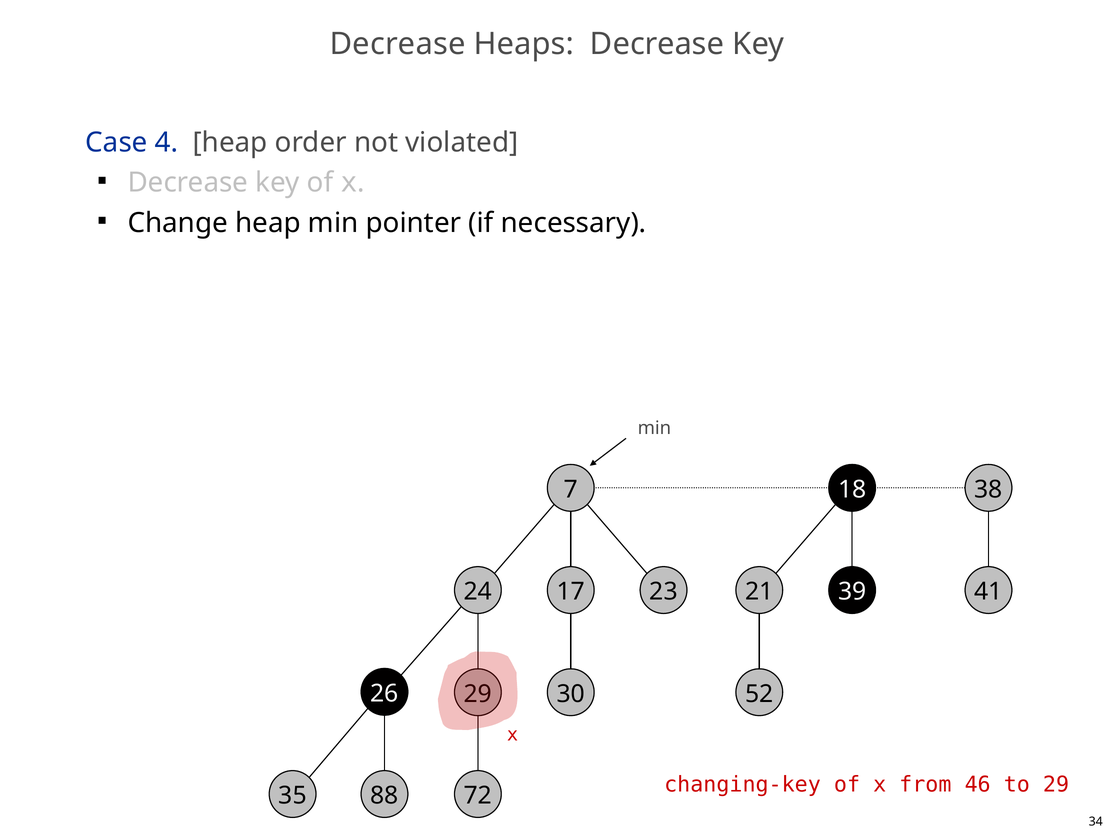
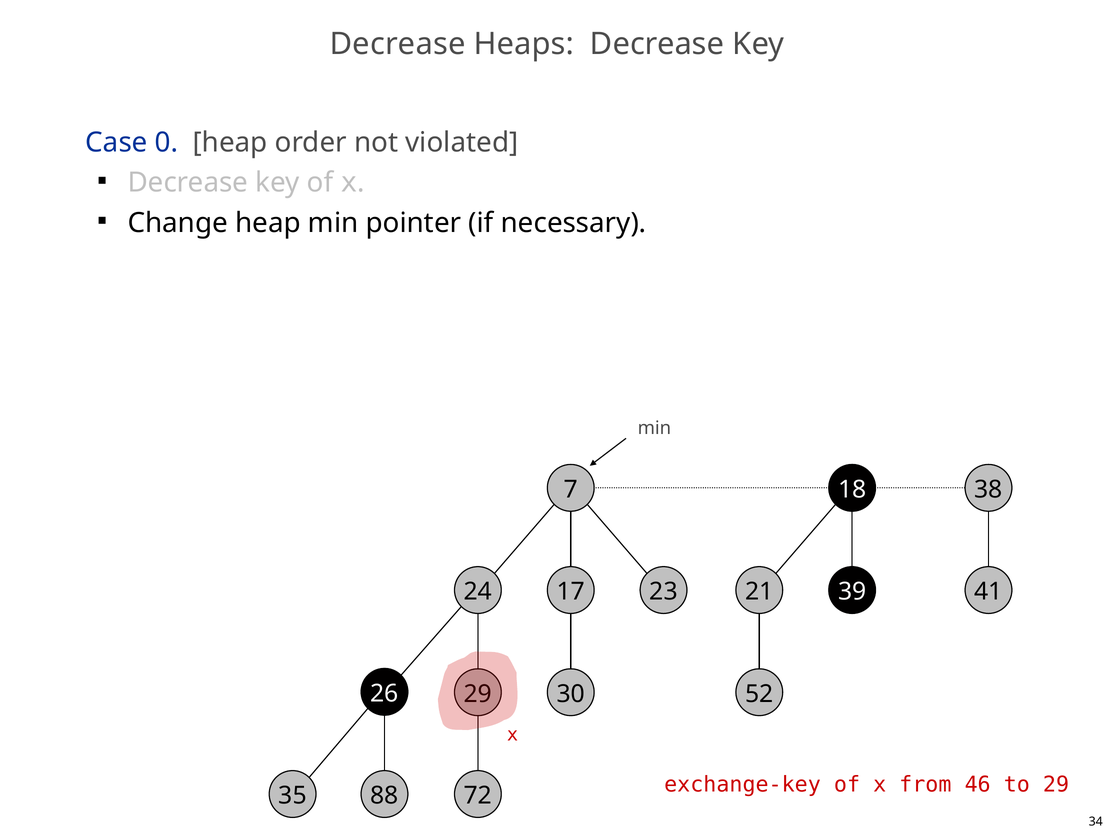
4: 4 -> 0
changing-key: changing-key -> exchange-key
